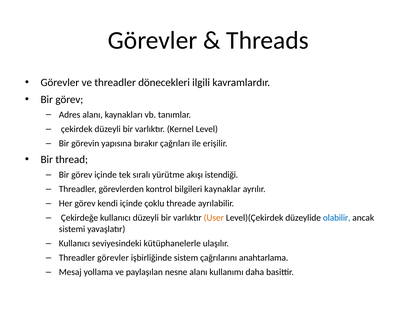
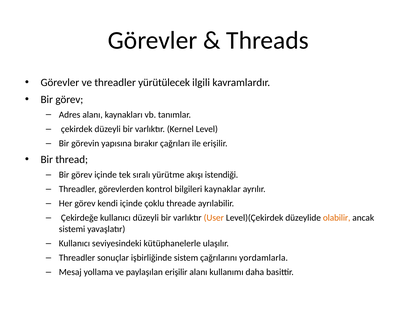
dönecekleri: dönecekleri -> yürütülecek
olabilir colour: blue -> orange
Threadler görevler: görevler -> sonuçlar
anahtarlama: anahtarlama -> yordamlarla
paylaşılan nesne: nesne -> erişilir
